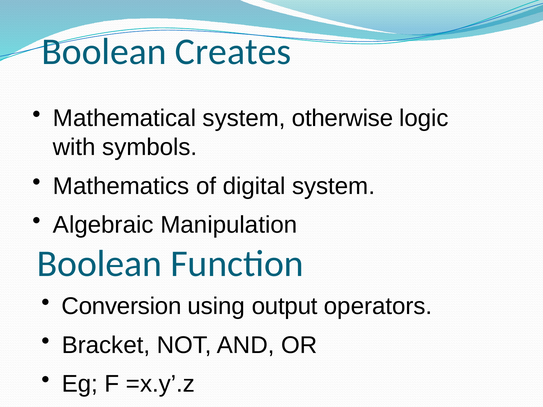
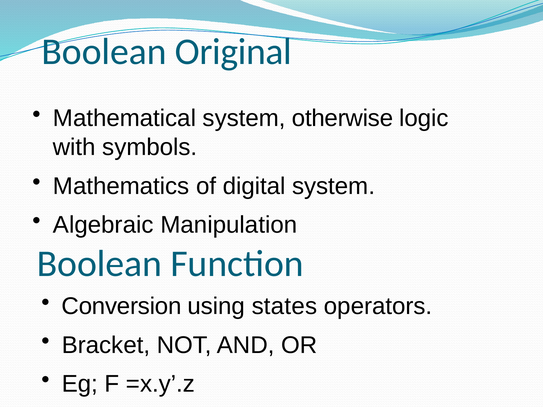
Creates: Creates -> Original
output: output -> states
